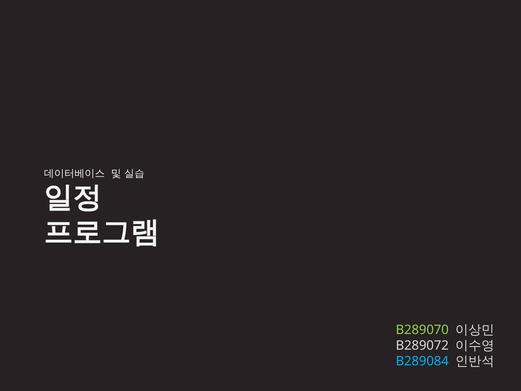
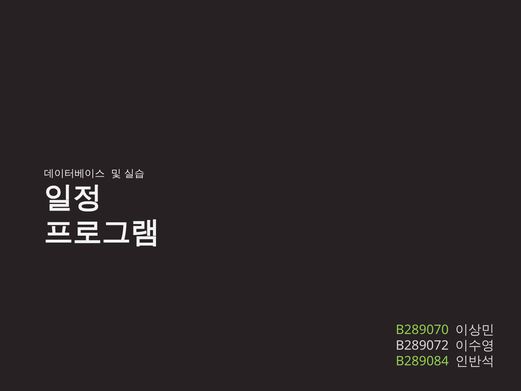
B289084 colour: light blue -> light green
